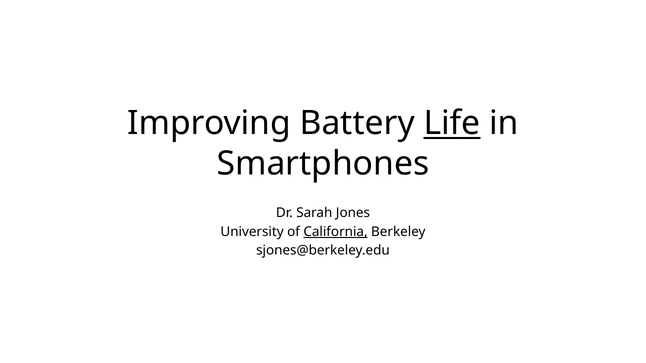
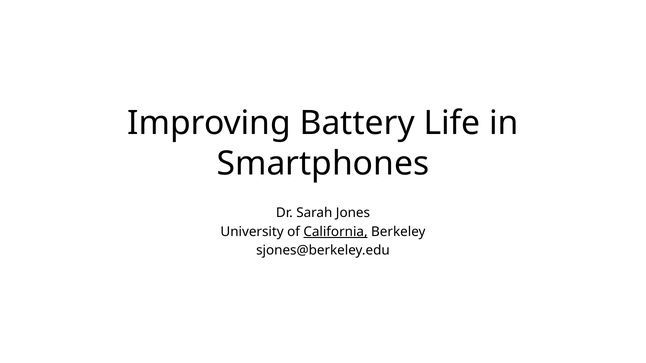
Life underline: present -> none
